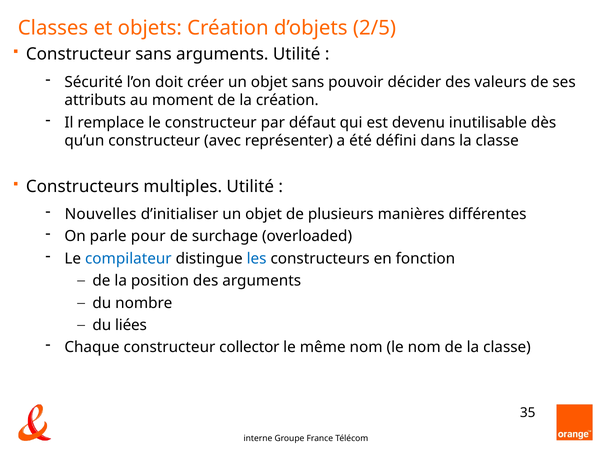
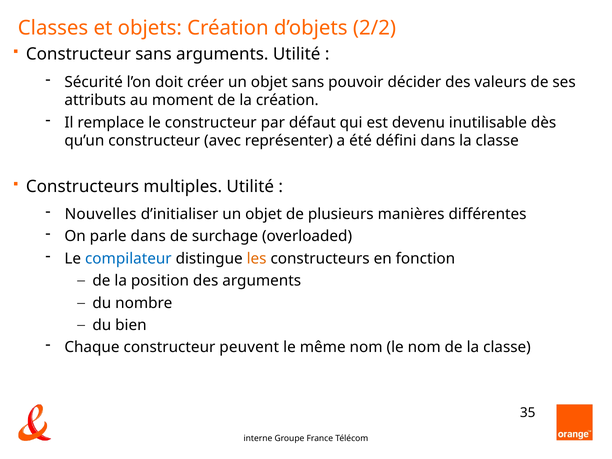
2/5: 2/5 -> 2/2
parle pour: pour -> dans
les colour: blue -> orange
liées: liées -> bien
collector: collector -> peuvent
